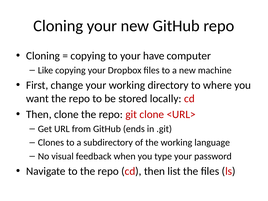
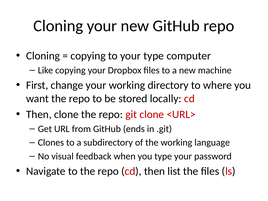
your have: have -> type
